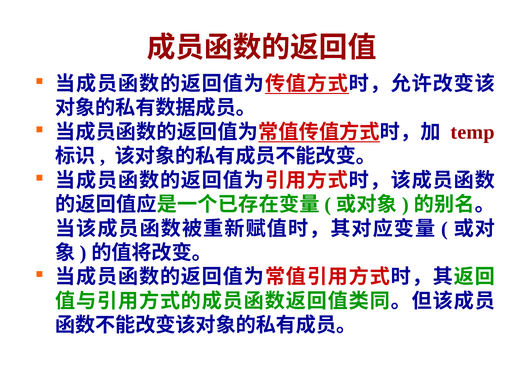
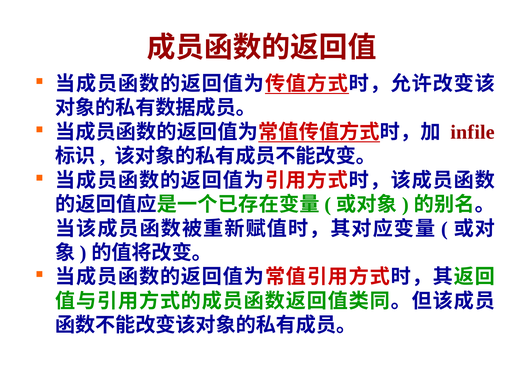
temp: temp -> infile
